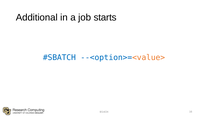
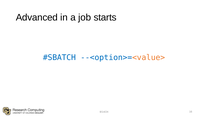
Additional: Additional -> Advanced
